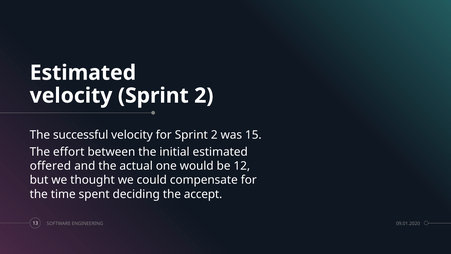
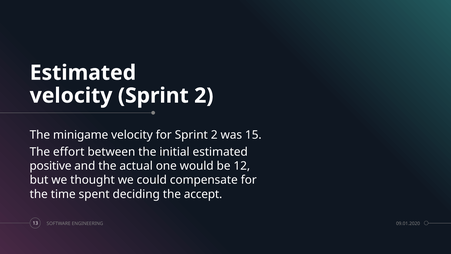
successful: successful -> minigame
offered: offered -> positive
